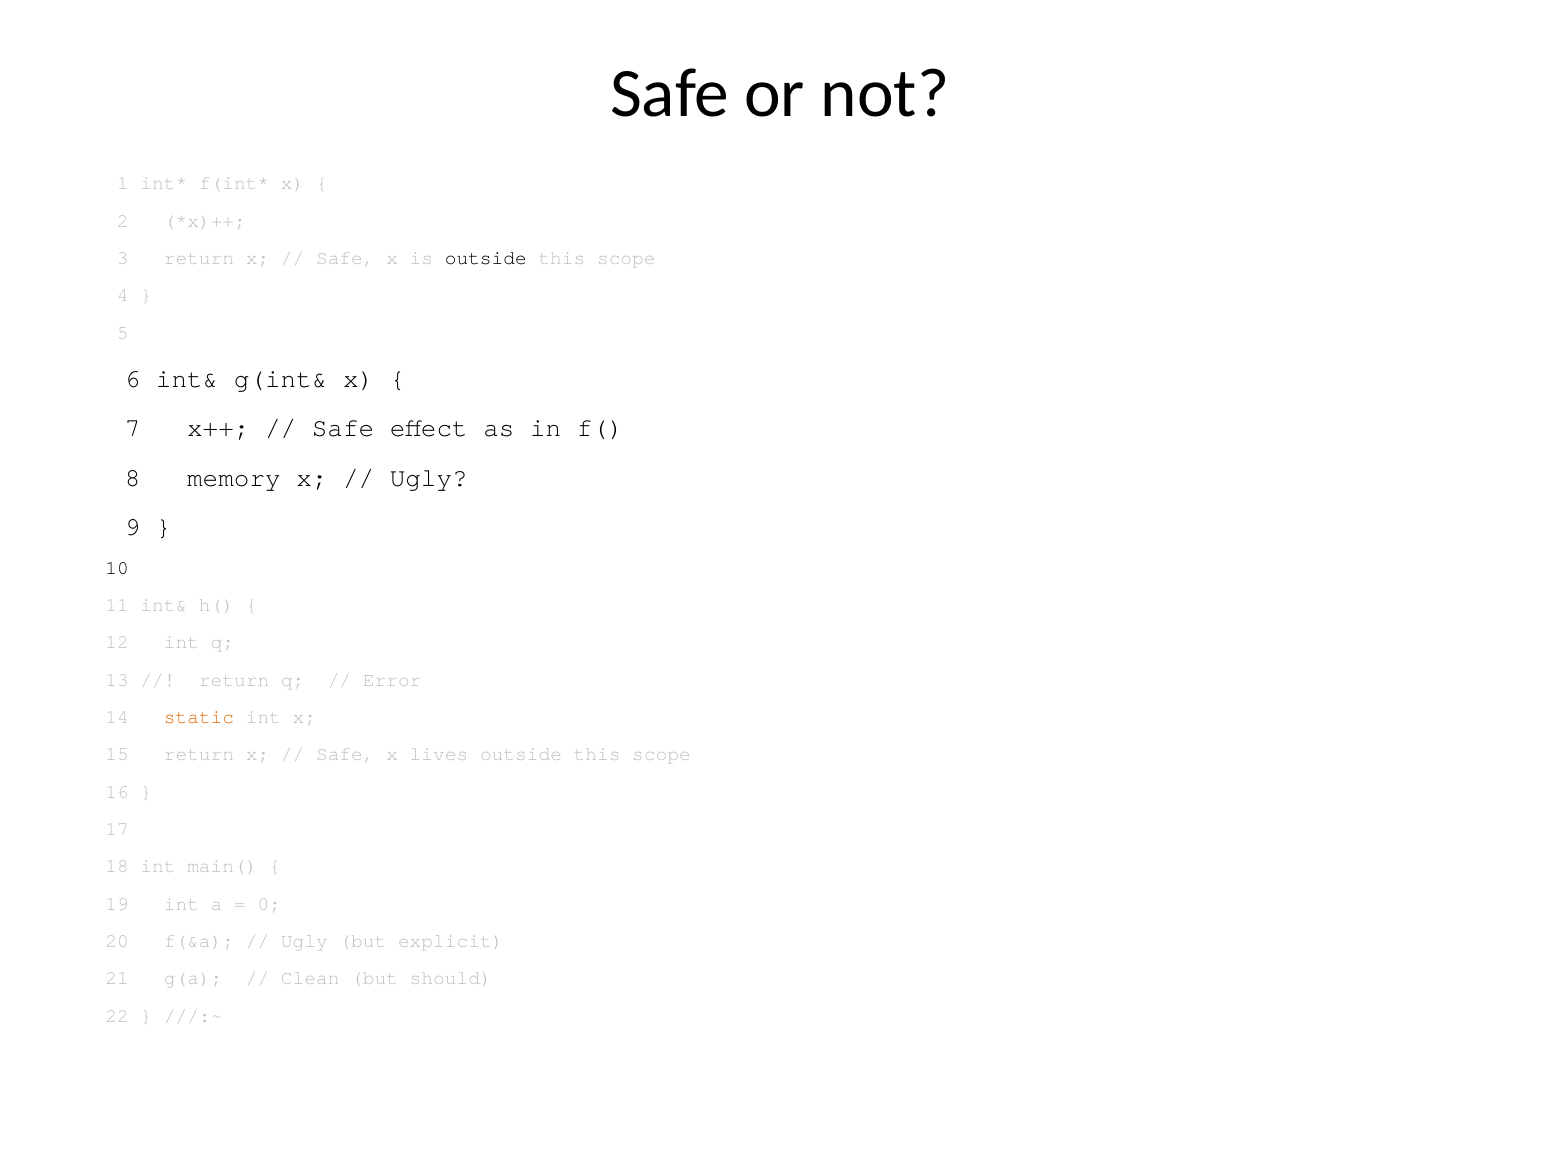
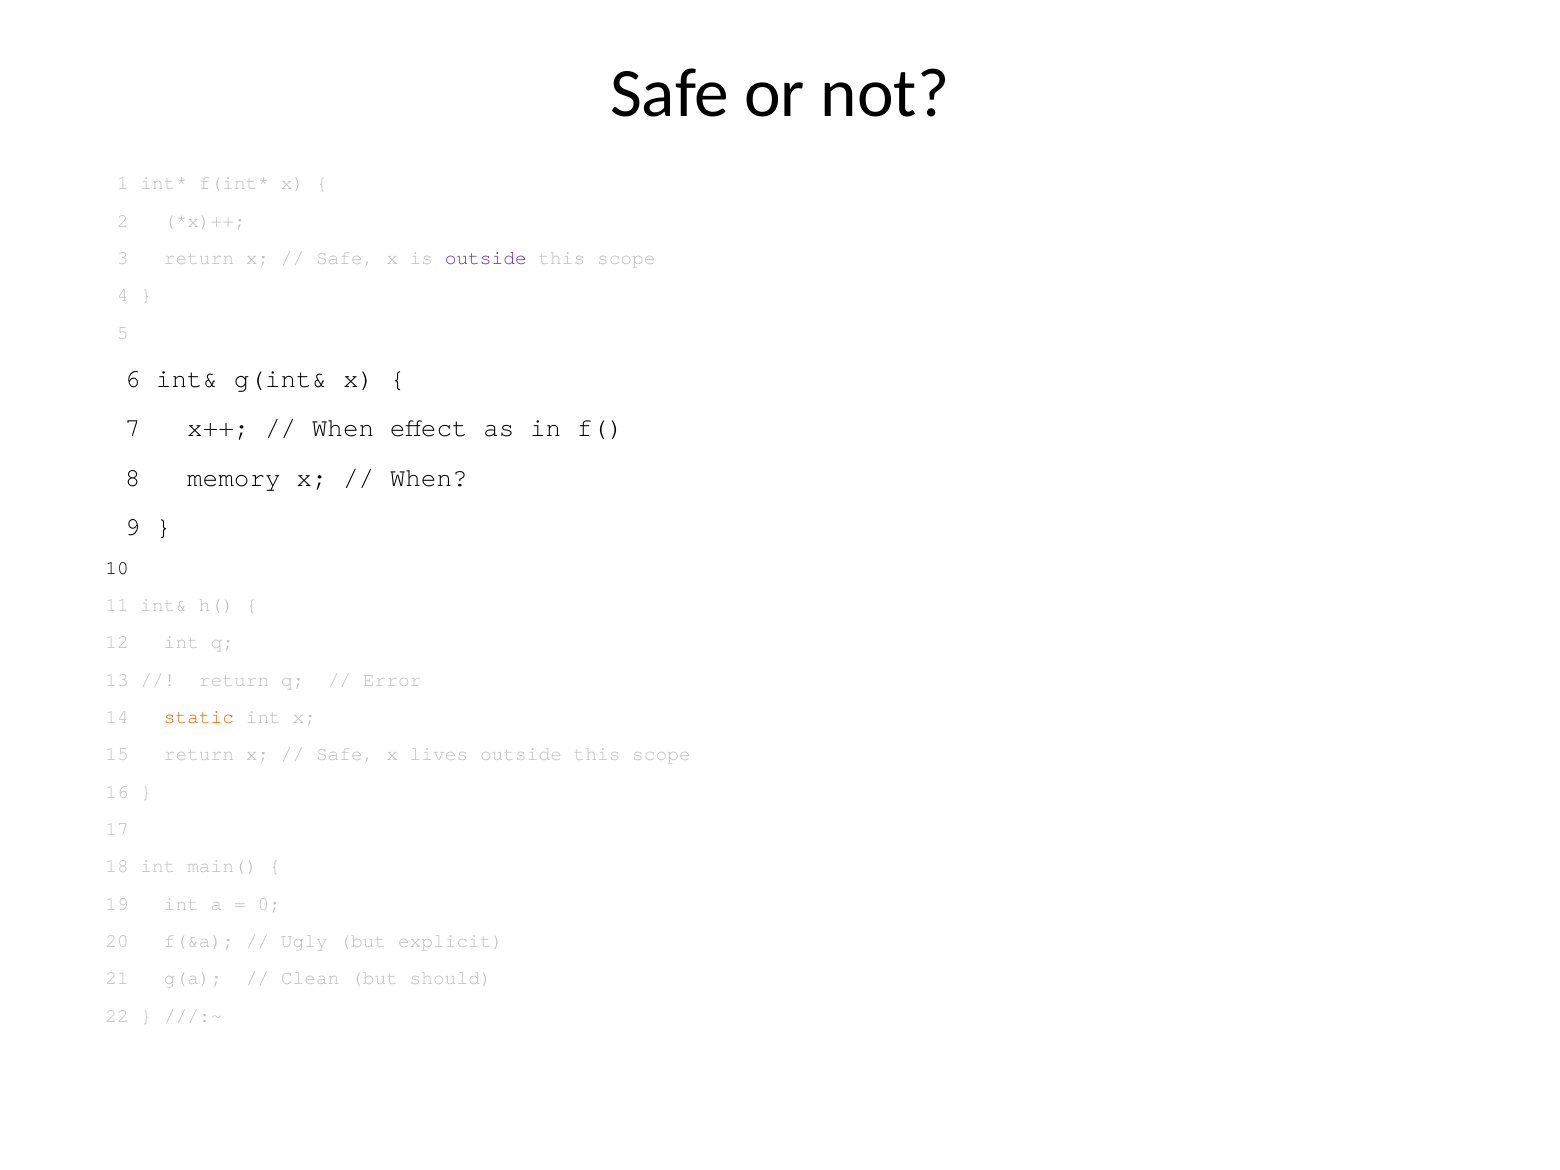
outside at (486, 258) colour: black -> purple
Safe at (343, 428): Safe -> When
Ugly at (429, 477): Ugly -> When
